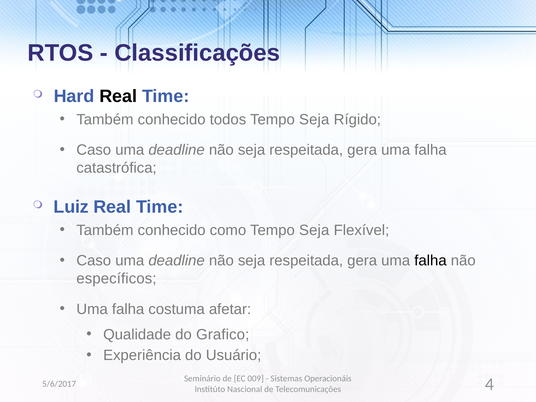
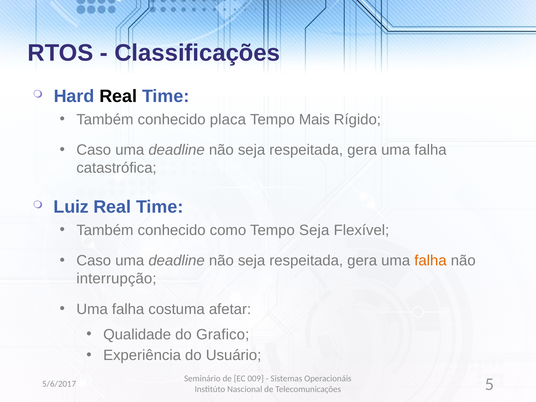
todos: todos -> placa
Seja at (314, 120): Seja -> Mais
falha at (430, 261) colour: black -> orange
específicos: específicos -> interrupção
4: 4 -> 5
